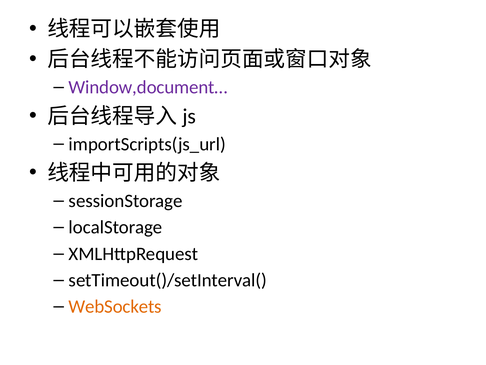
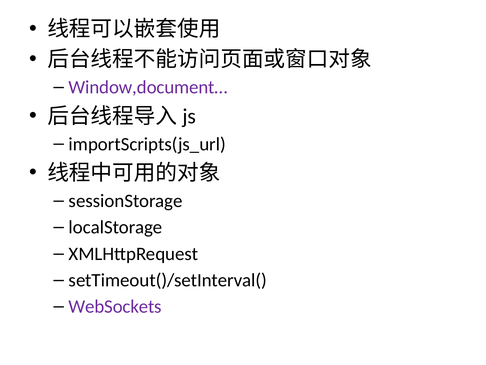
WebSockets colour: orange -> purple
